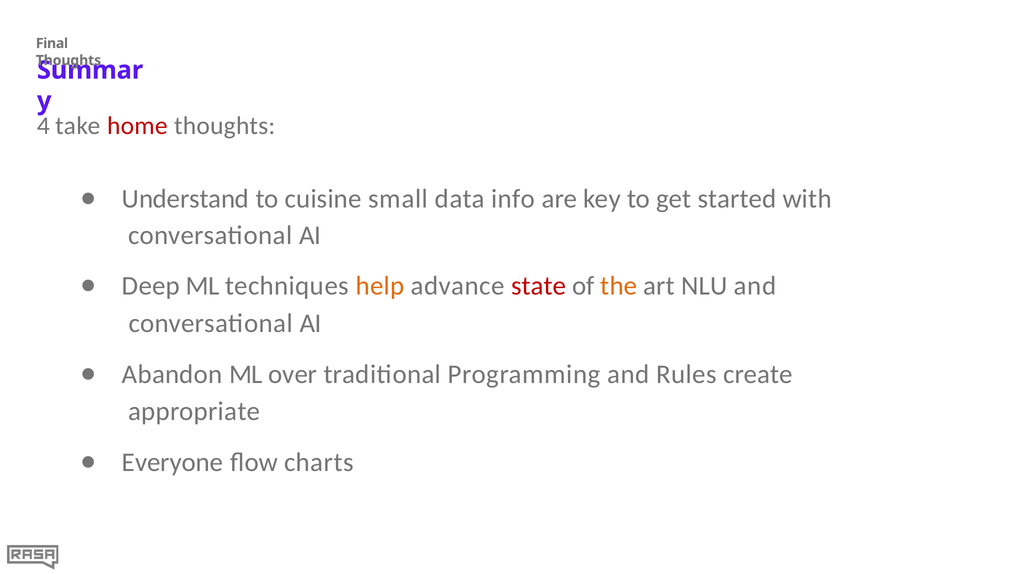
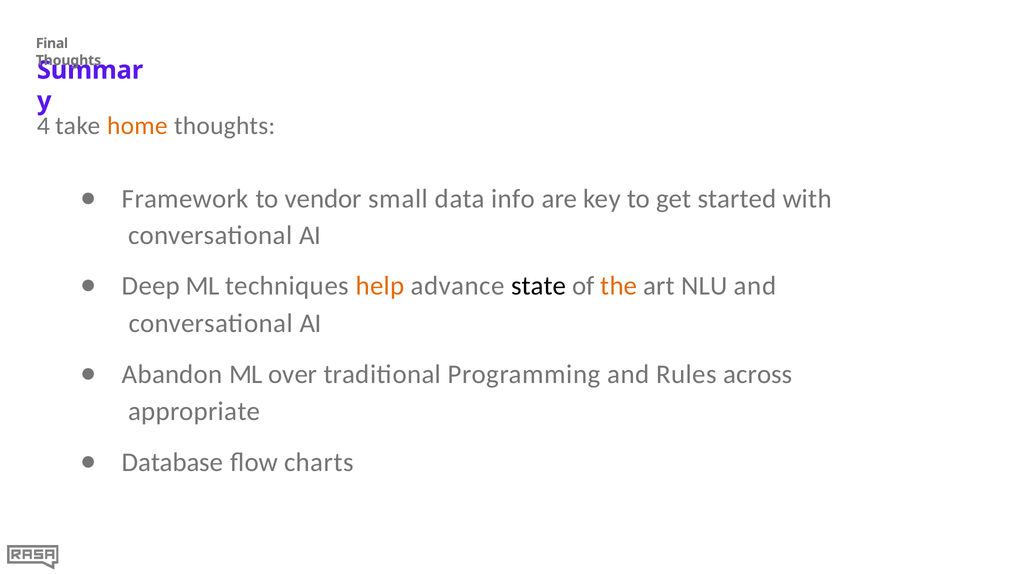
home colour: red -> orange
Understand: Understand -> Framework
cuisine: cuisine -> vendor
state colour: red -> black
create: create -> across
Everyone: Everyone -> Database
